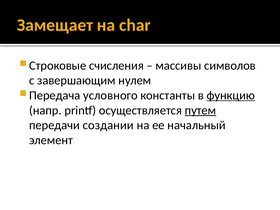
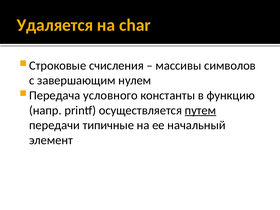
Замещает: Замещает -> Удаляется
функцию underline: present -> none
создании: создании -> типичные
